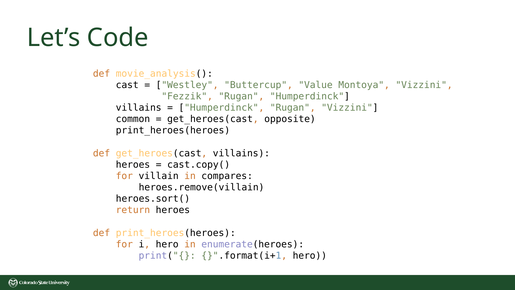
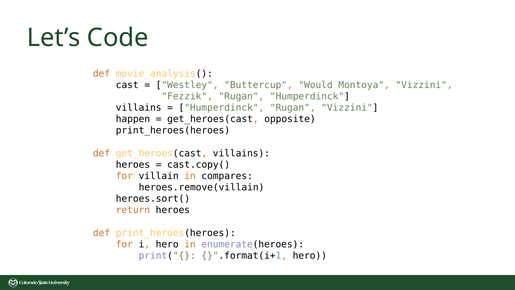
Value: Value -> Would
common: common -> happen
